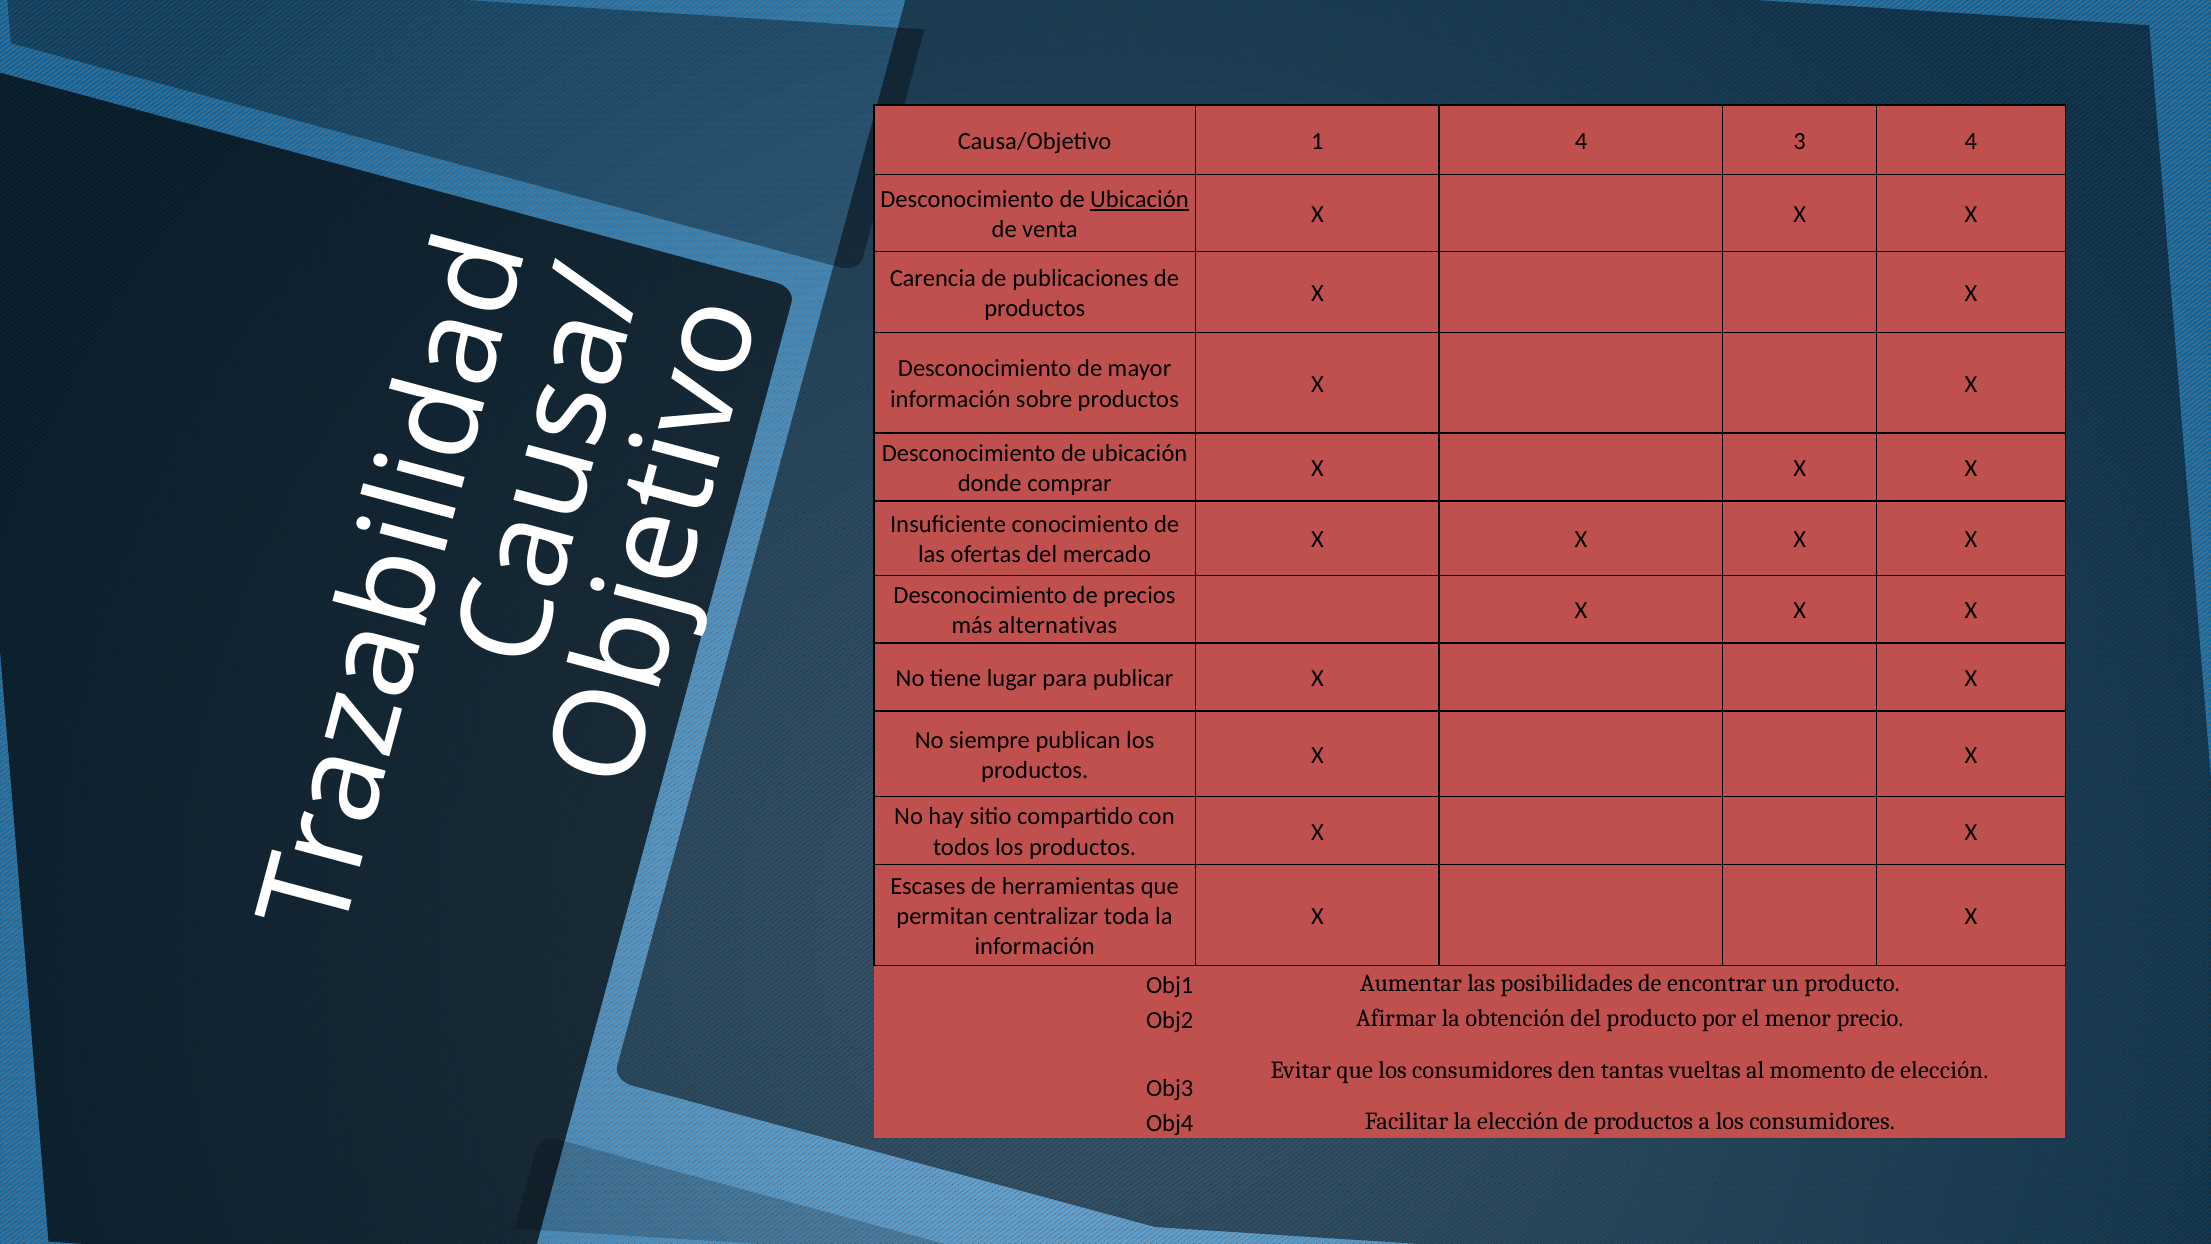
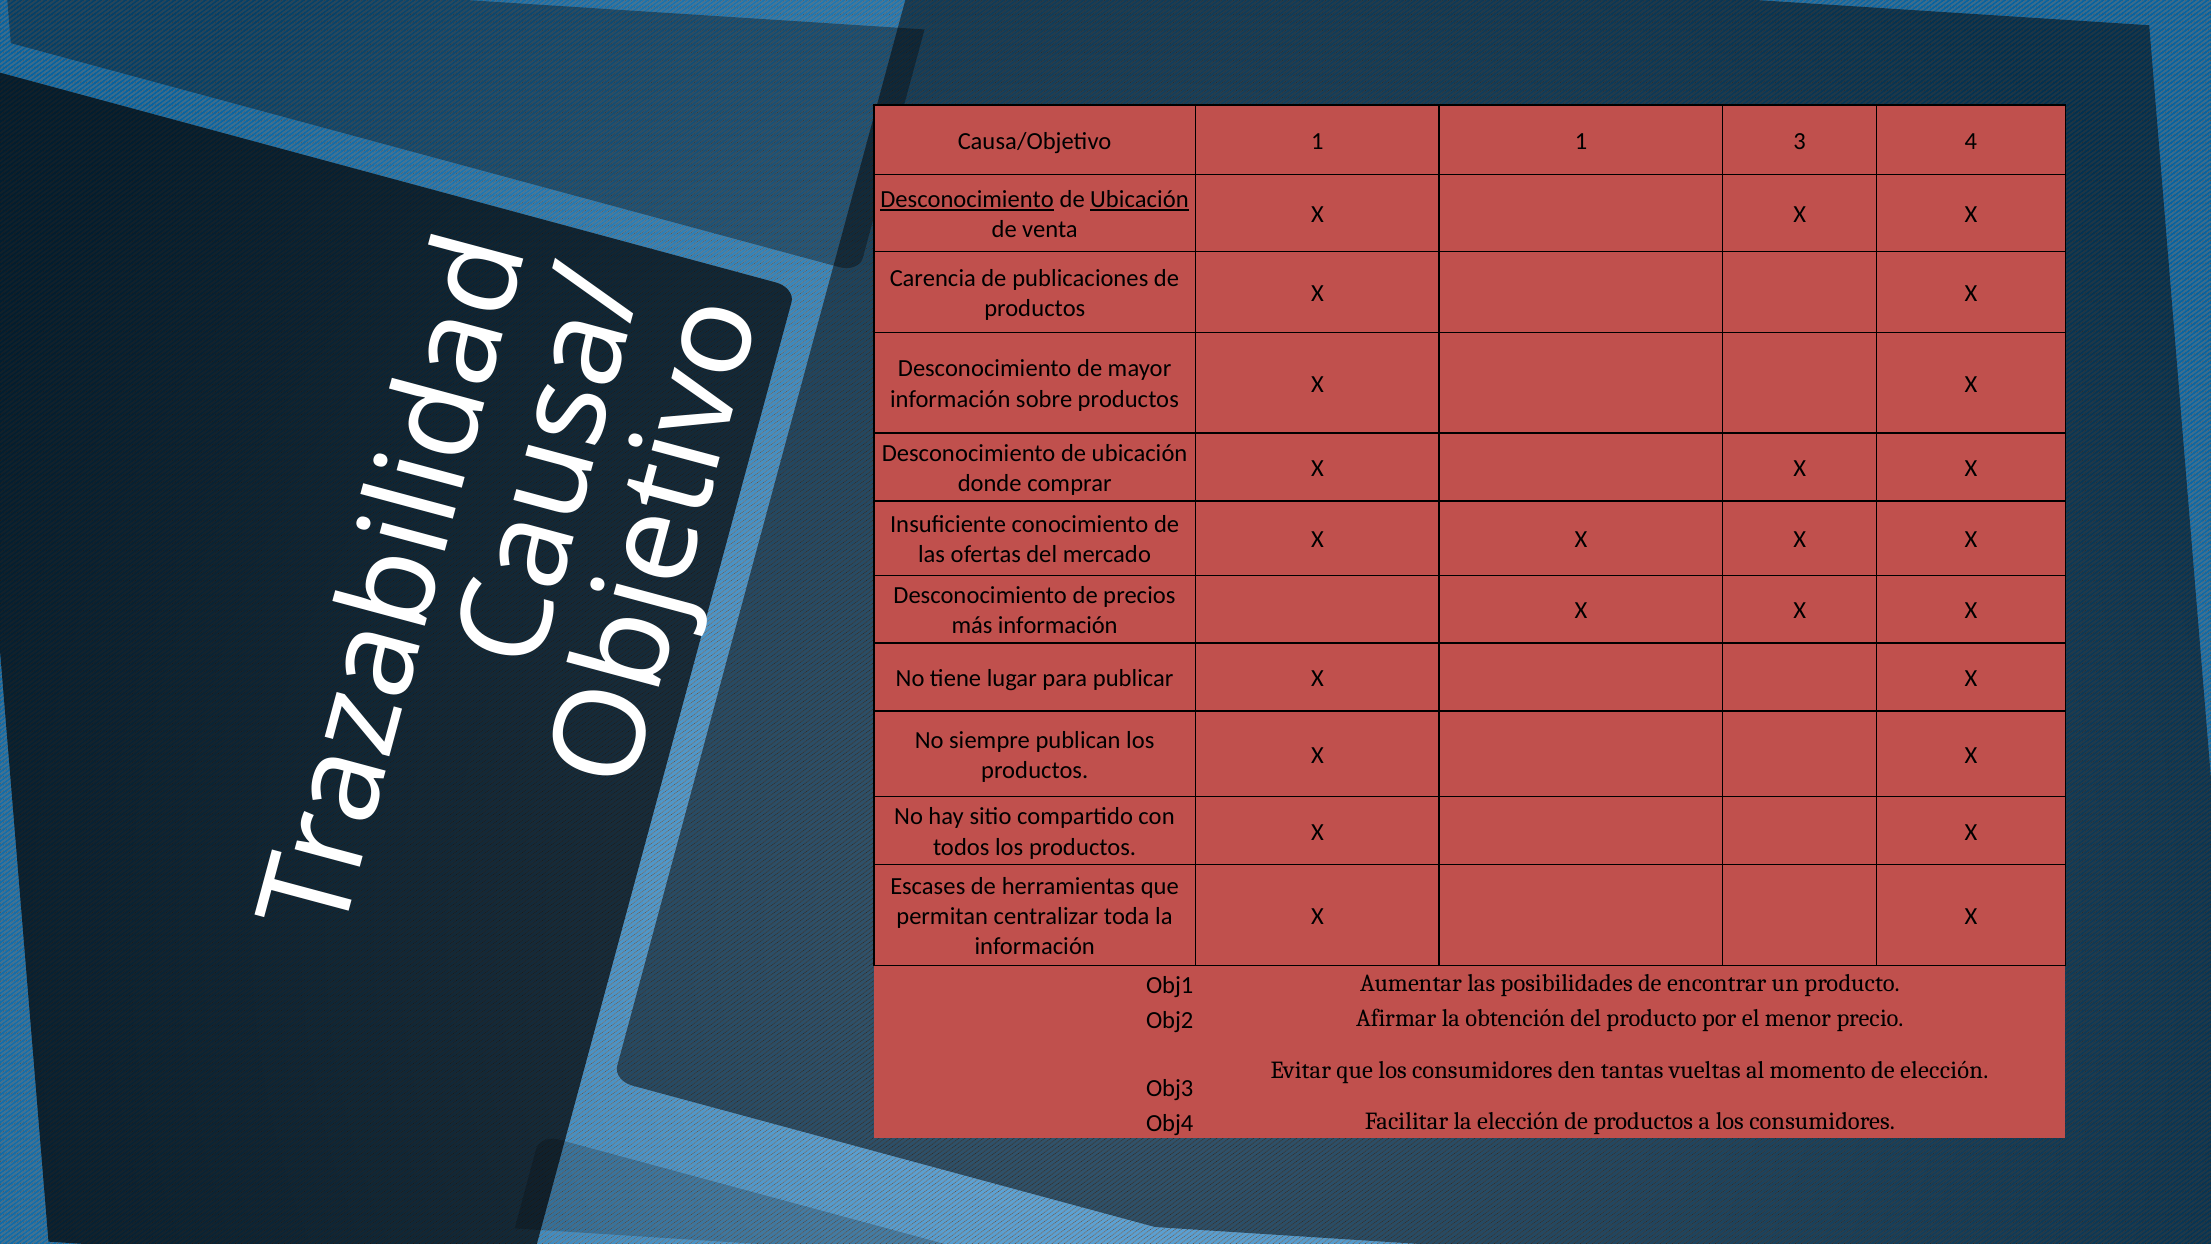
1 4: 4 -> 1
Desconocimiento at (967, 199) underline: none -> present
más alternativas: alternativas -> información
